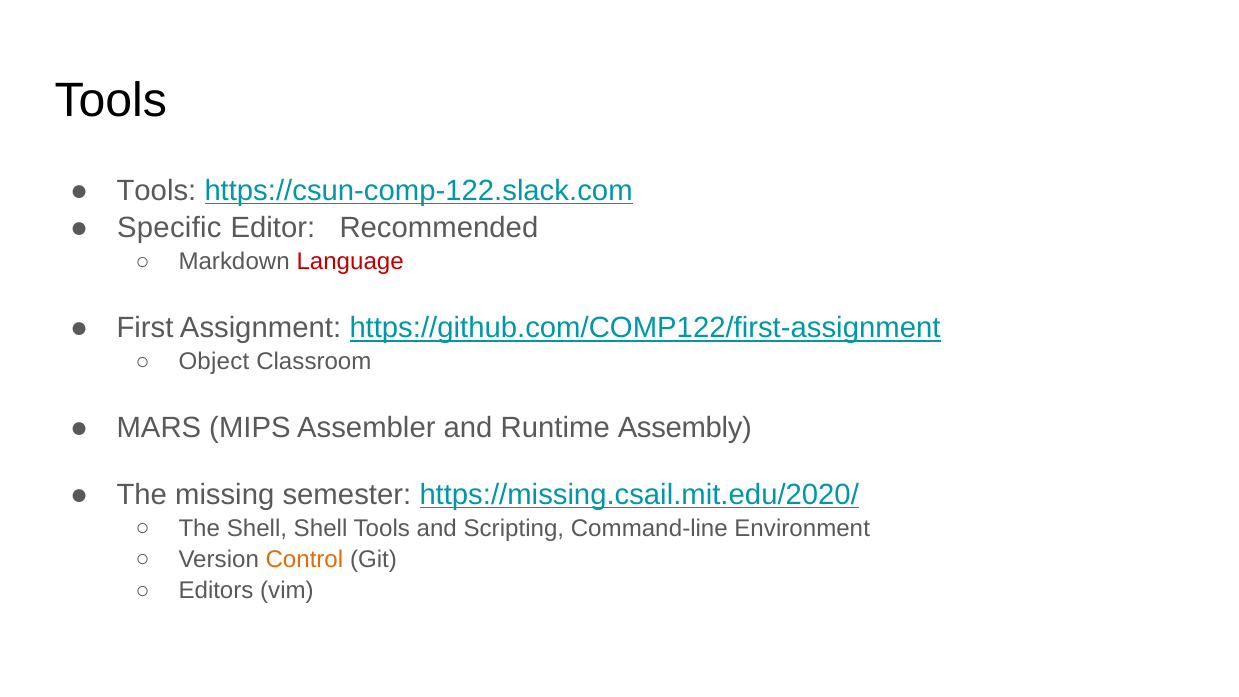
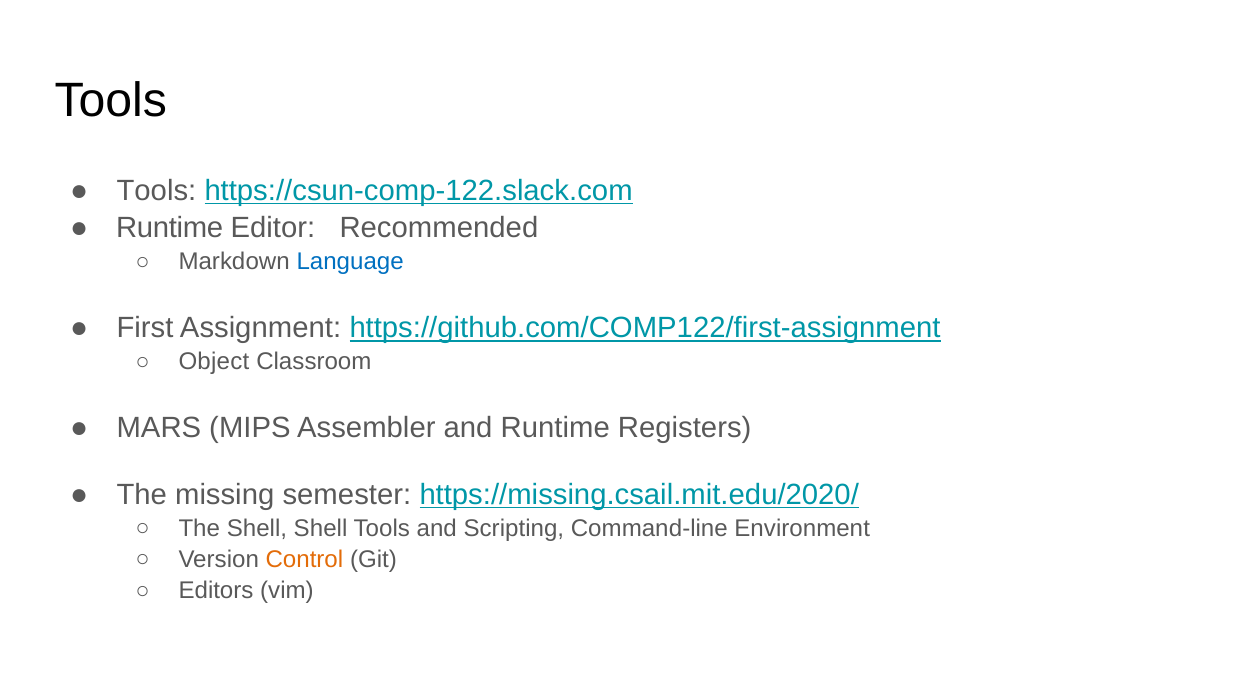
Specific at (169, 228): Specific -> Runtime
Language colour: red -> blue
Assembly: Assembly -> Registers
